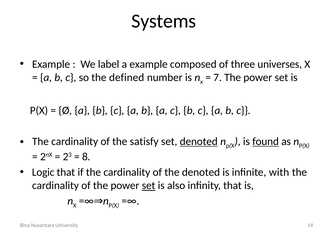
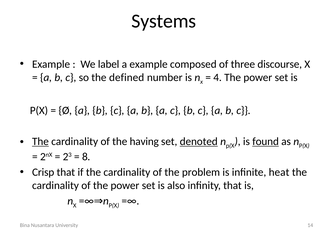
universes: universes -> discourse
7: 7 -> 4
The at (40, 141) underline: none -> present
satisfy: satisfy -> having
Logic: Logic -> Crisp
the denoted: denoted -> problem
with: with -> heat
set at (149, 185) underline: present -> none
